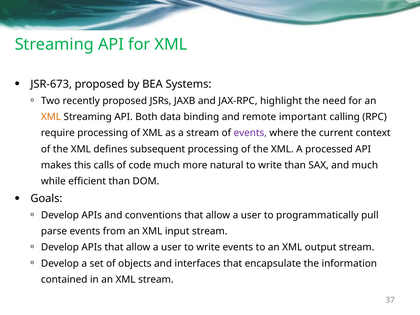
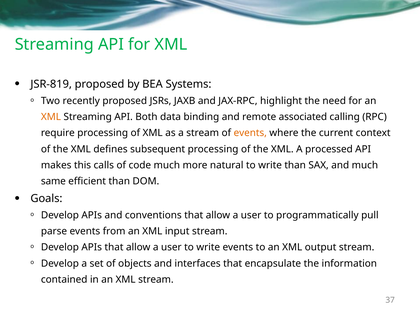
JSR-673: JSR-673 -> JSR-819
important: important -> associated
events at (250, 133) colour: purple -> orange
while: while -> same
